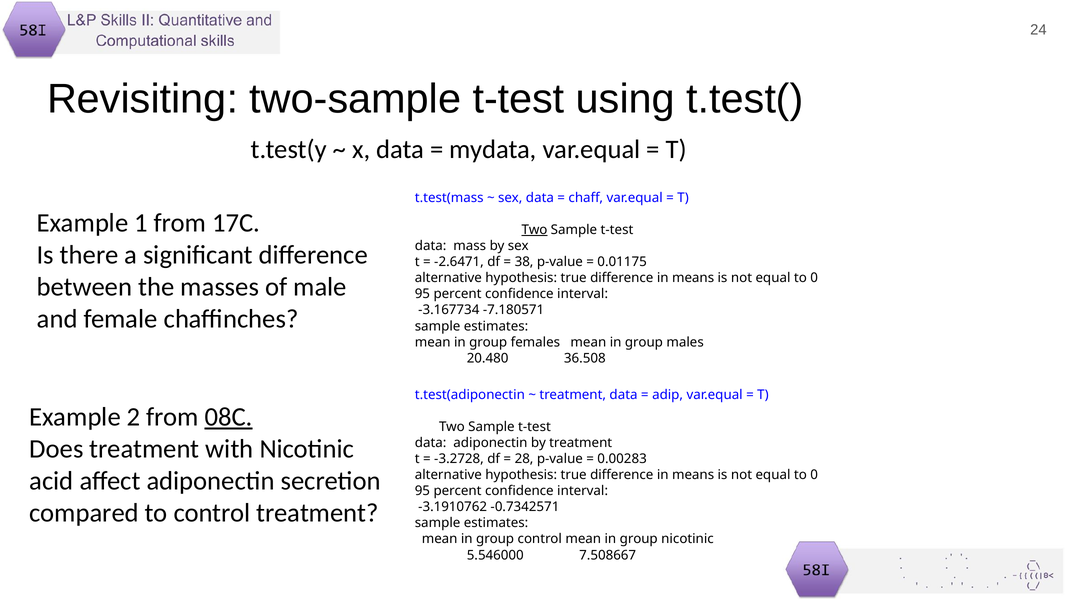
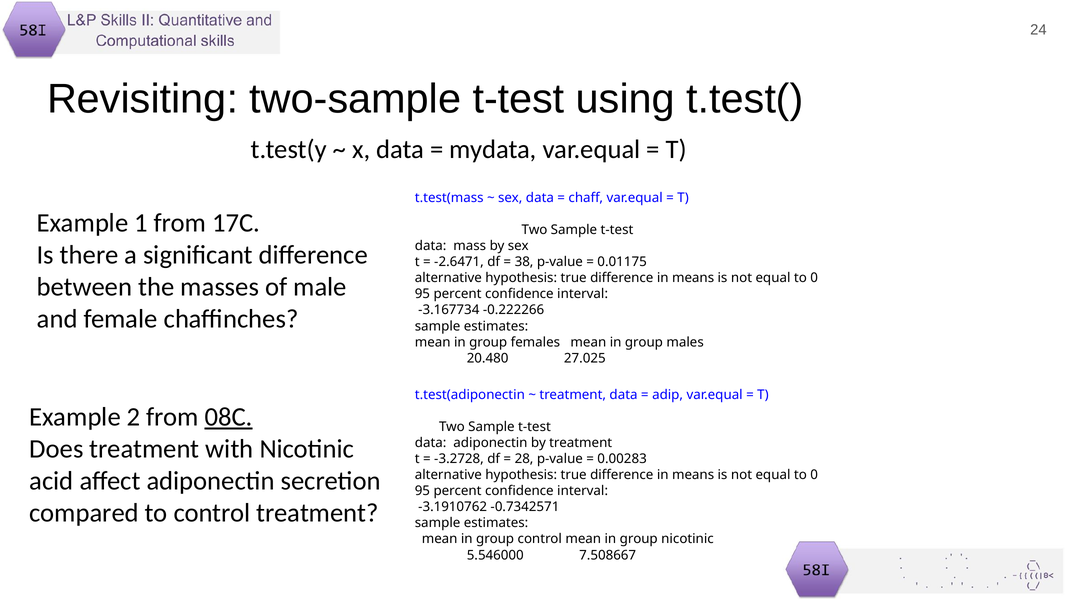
Two at (534, 230) underline: present -> none
-7.180571: -7.180571 -> -0.222266
36.508: 36.508 -> 27.025
